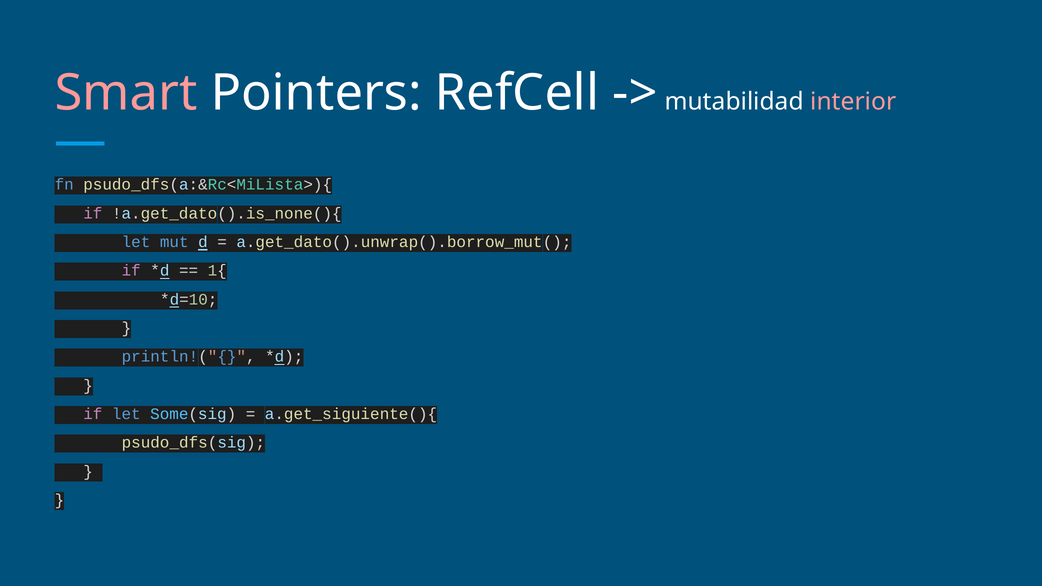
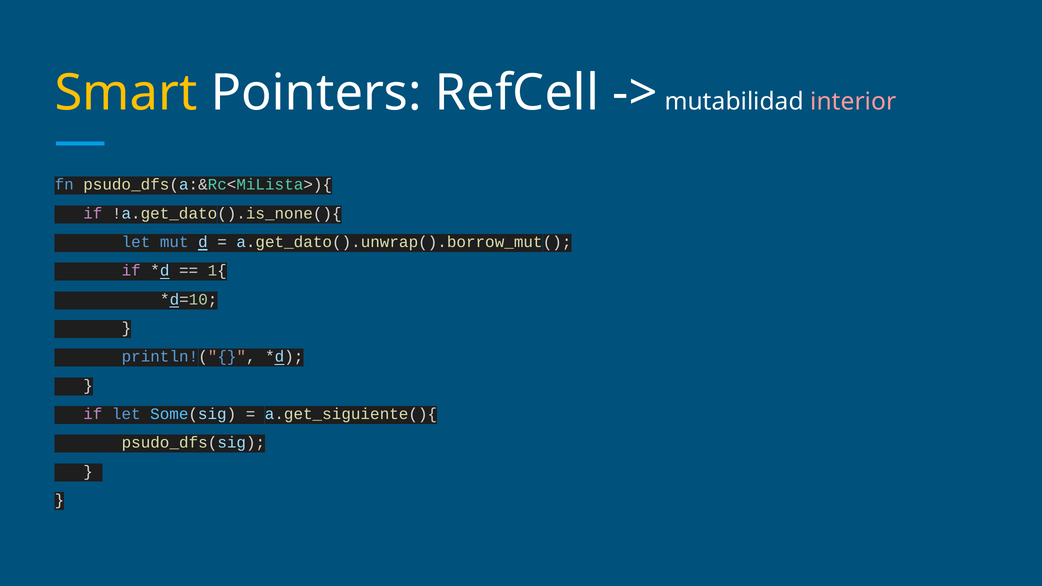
Smart colour: pink -> yellow
